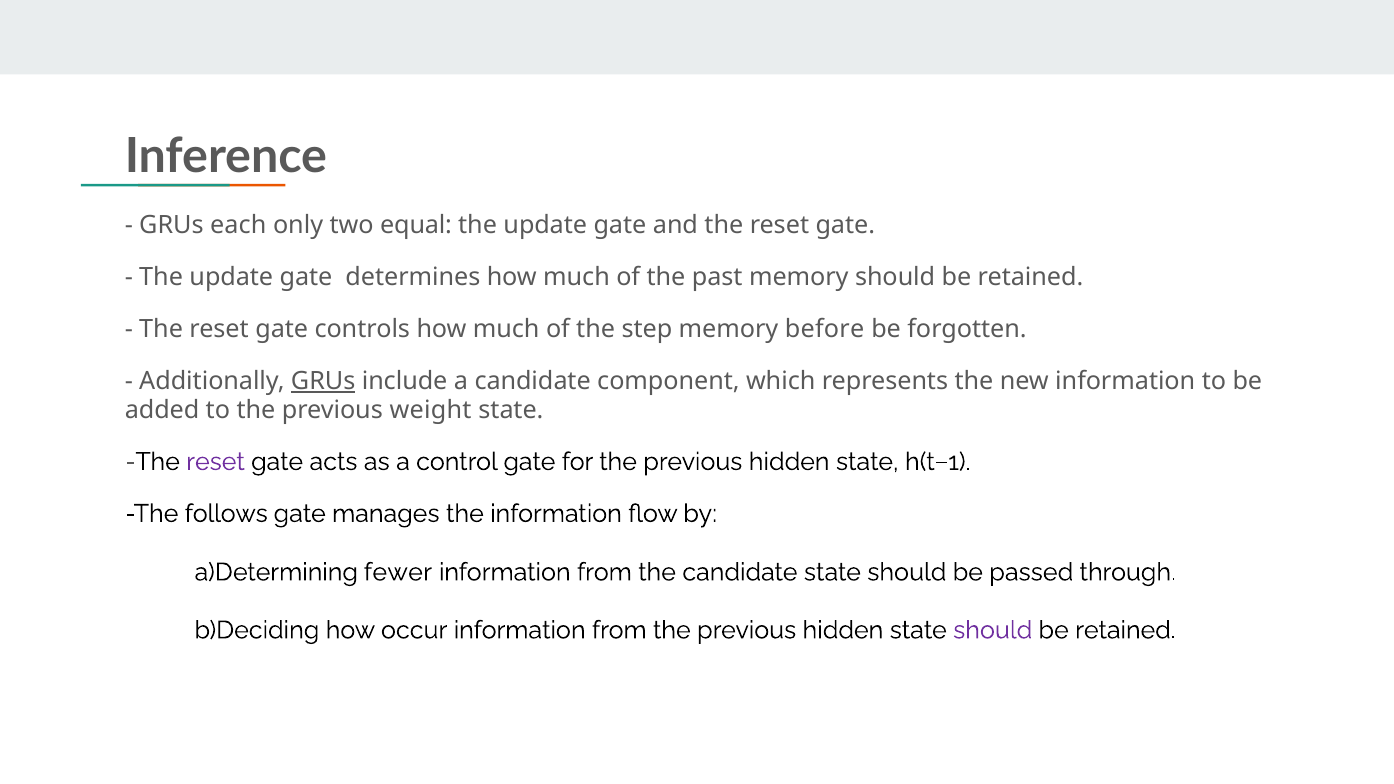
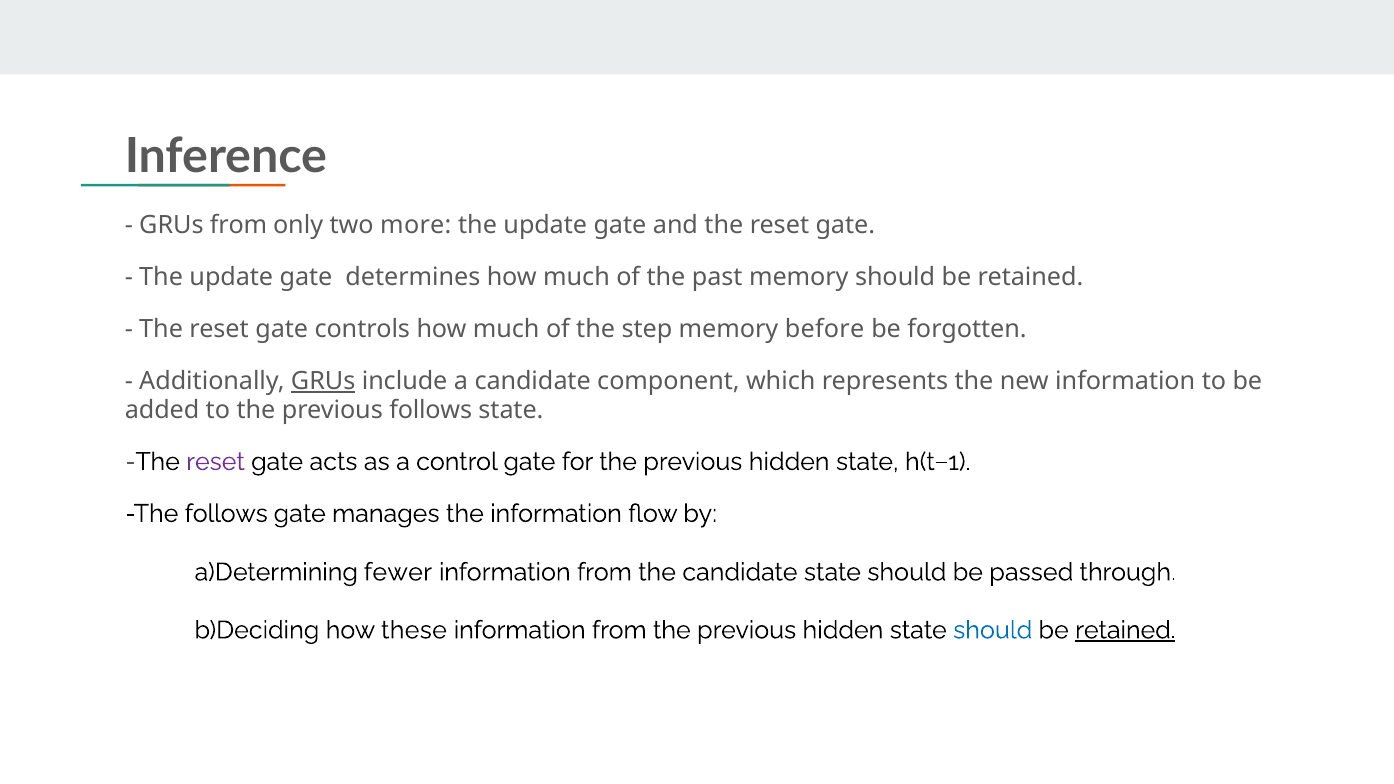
GRUs each: each -> from
equal: equal -> more
previous weight: weight -> follows
occur: occur -> these
should at (993, 630) colour: purple -> blue
retained at (1125, 630) underline: none -> present
